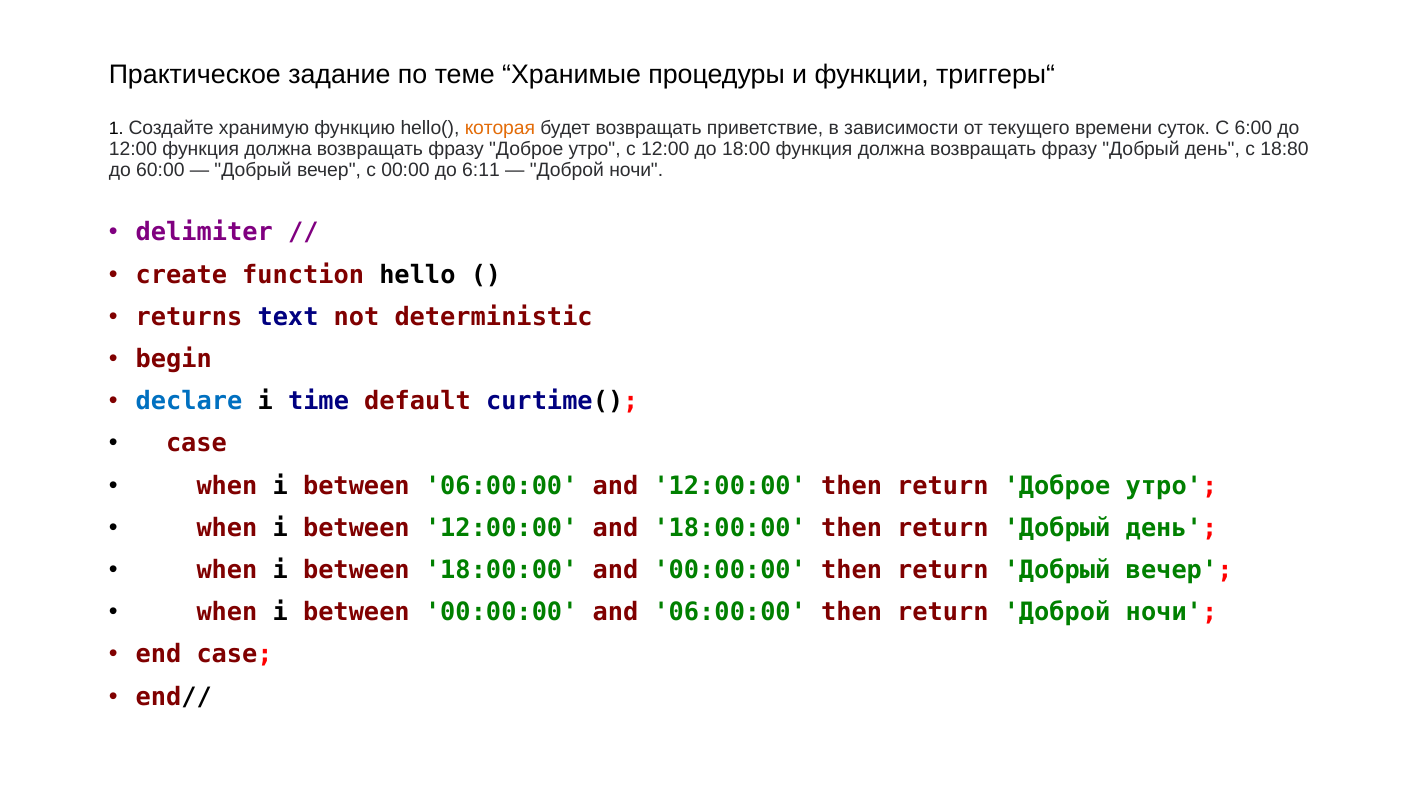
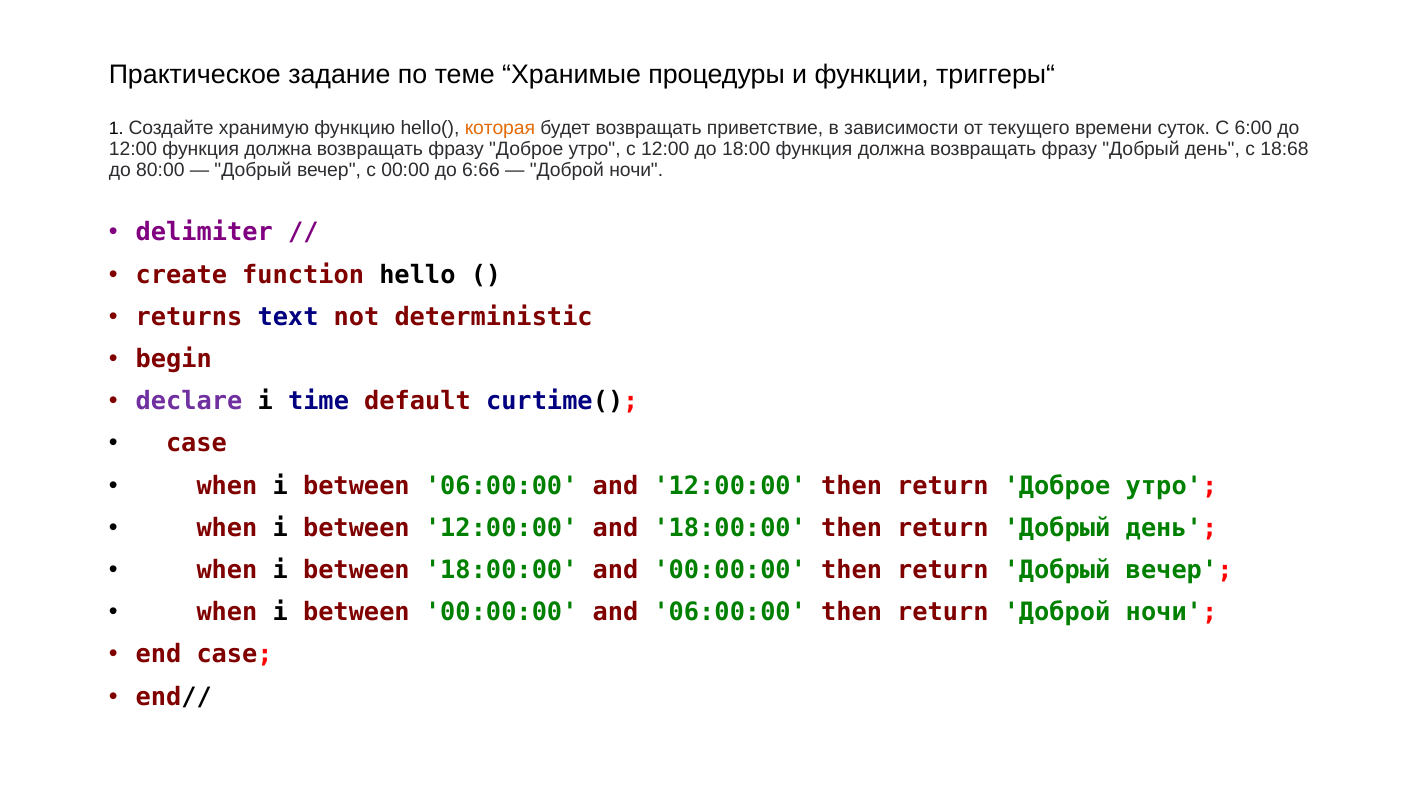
18:80: 18:80 -> 18:68
60:00: 60:00 -> 80:00
6:11: 6:11 -> 6:66
declare colour: blue -> purple
